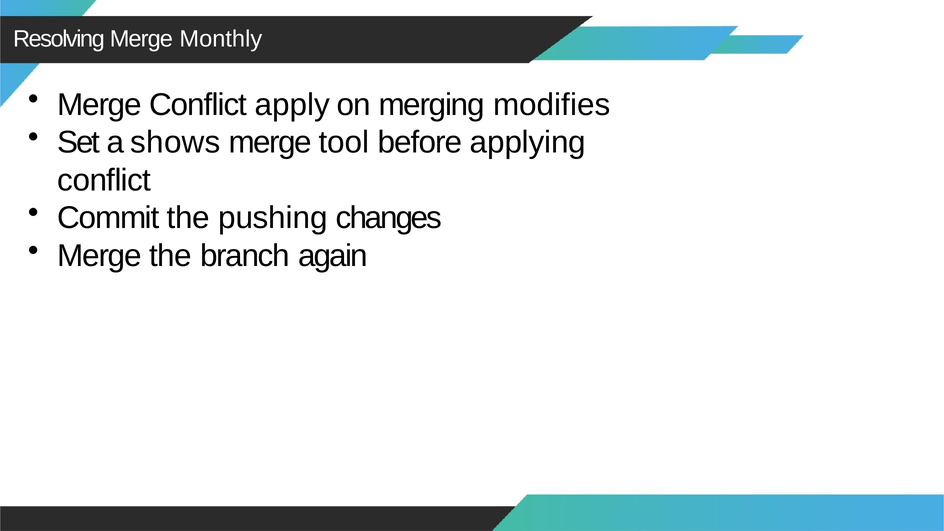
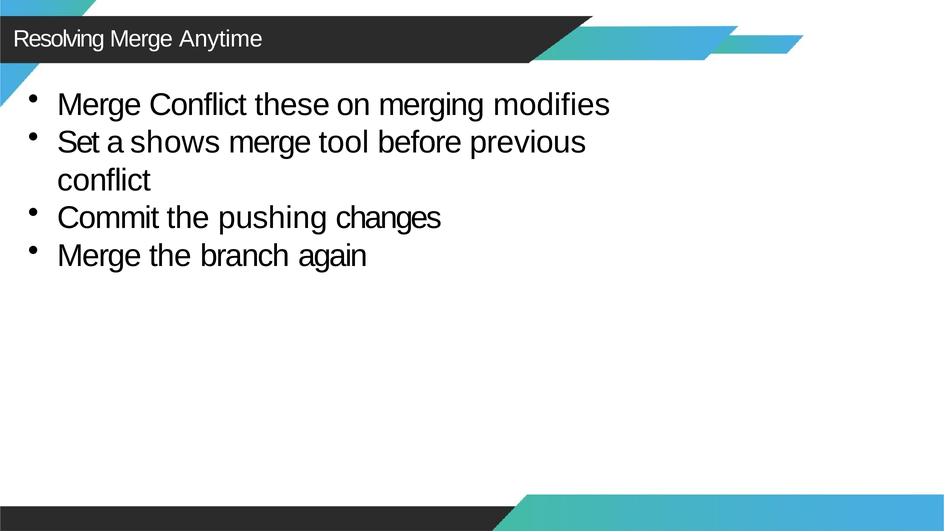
Monthly: Monthly -> Anytime
apply: apply -> these
applying: applying -> previous
